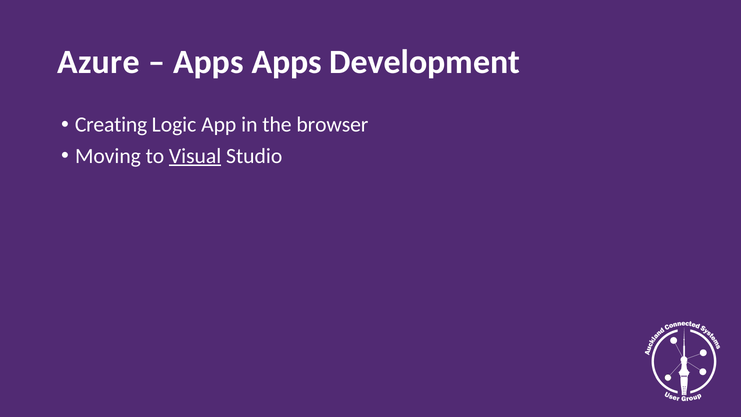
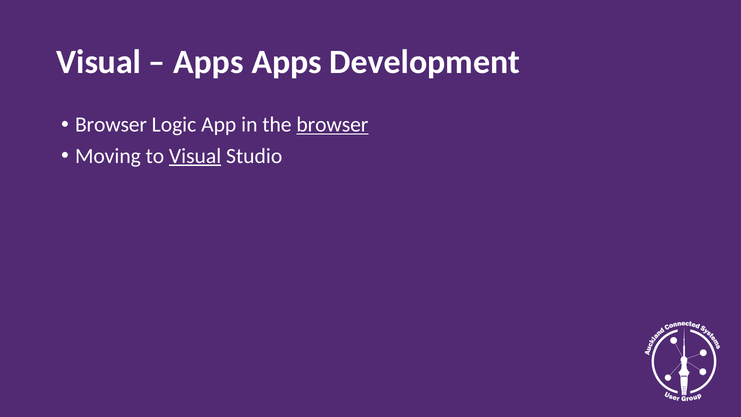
Azure at (98, 62): Azure -> Visual
Creating at (111, 125): Creating -> Browser
browser at (332, 125) underline: none -> present
